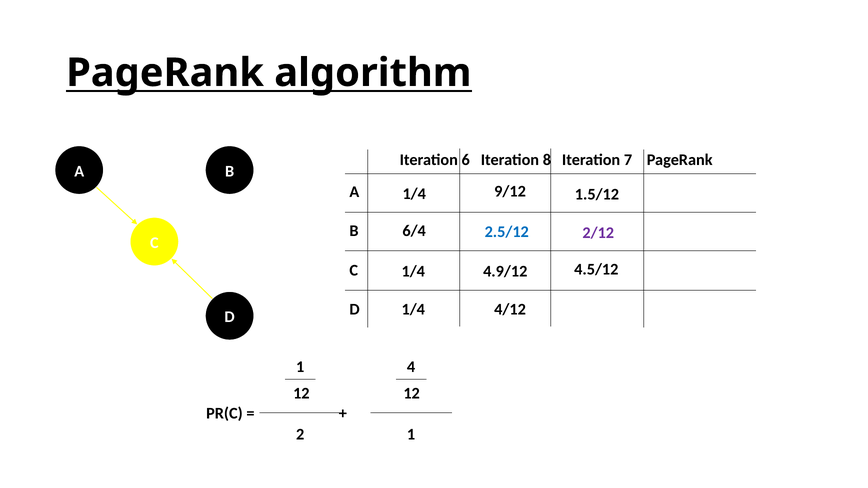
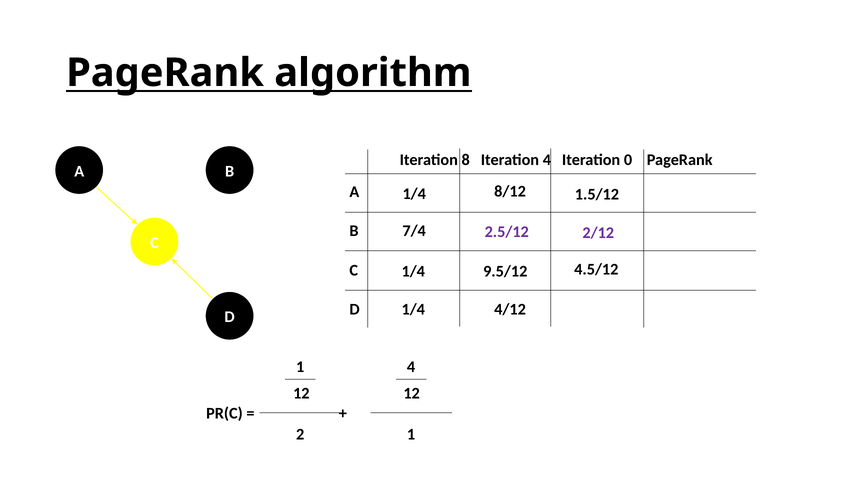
6: 6 -> 8
Iteration 8: 8 -> 4
7: 7 -> 0
9/12: 9/12 -> 8/12
6/4: 6/4 -> 7/4
2.5/12 colour: blue -> purple
4.9/12: 4.9/12 -> 9.5/12
